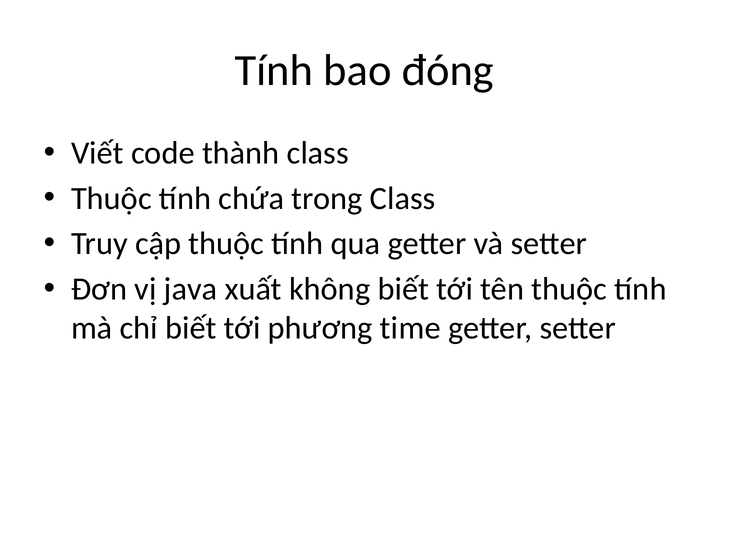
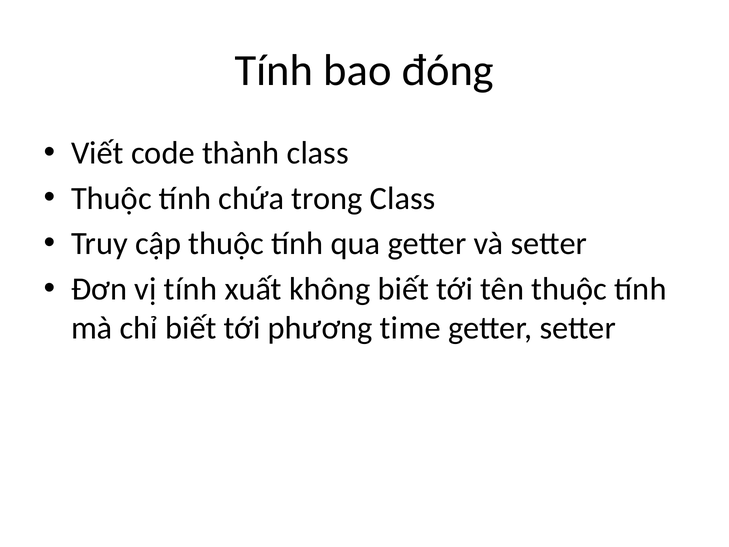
vị java: java -> tính
